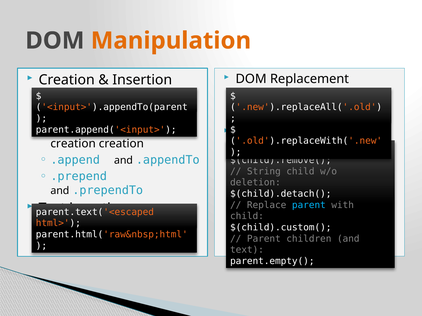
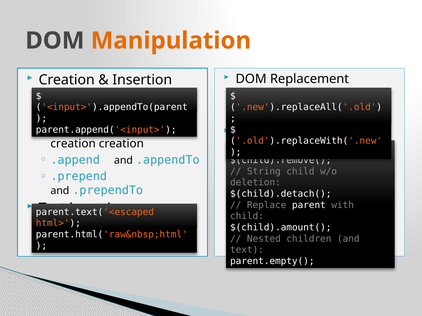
parent at (309, 205) colour: light blue -> white
$(child).custom(: $(child).custom( -> $(child).amount(
Parent at (264, 239): Parent -> Nested
